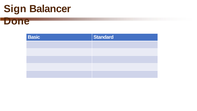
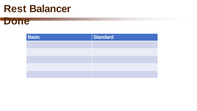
Sign: Sign -> Rest
